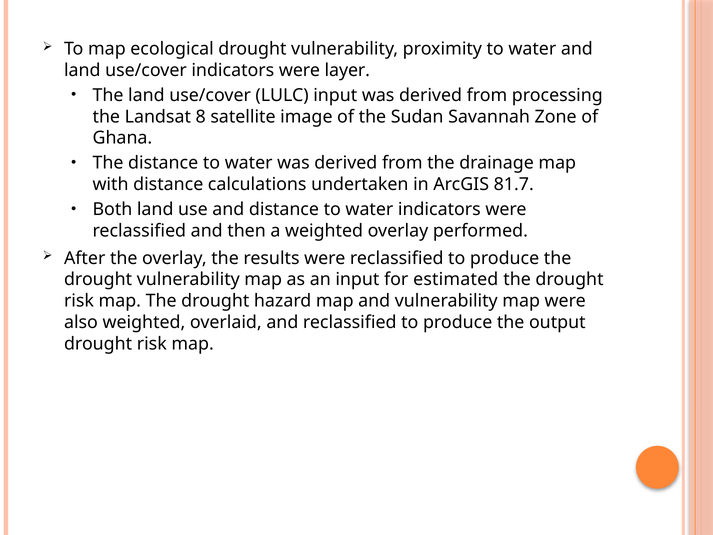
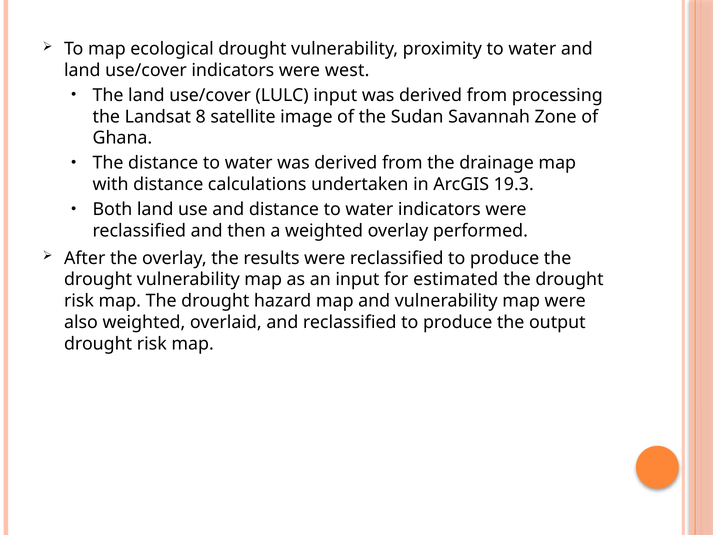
layer: layer -> west
81.7: 81.7 -> 19.3
